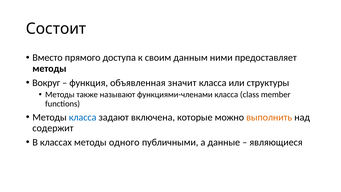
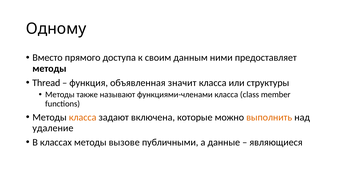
Состоит: Состоит -> Одному
Вокруг: Вокруг -> Thread
класса at (83, 117) colour: blue -> orange
содержит: содержит -> удаление
одного: одного -> вызове
